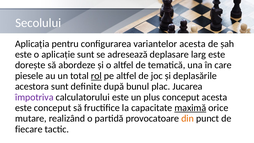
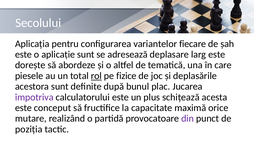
variantelor acesta: acesta -> fiecare
pe altfel: altfel -> fizice
plus conceput: conceput -> schițează
maximă underline: present -> none
din colour: orange -> purple
fiecare: fiecare -> poziția
